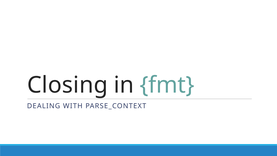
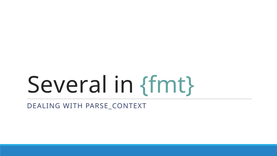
Closing: Closing -> Several
